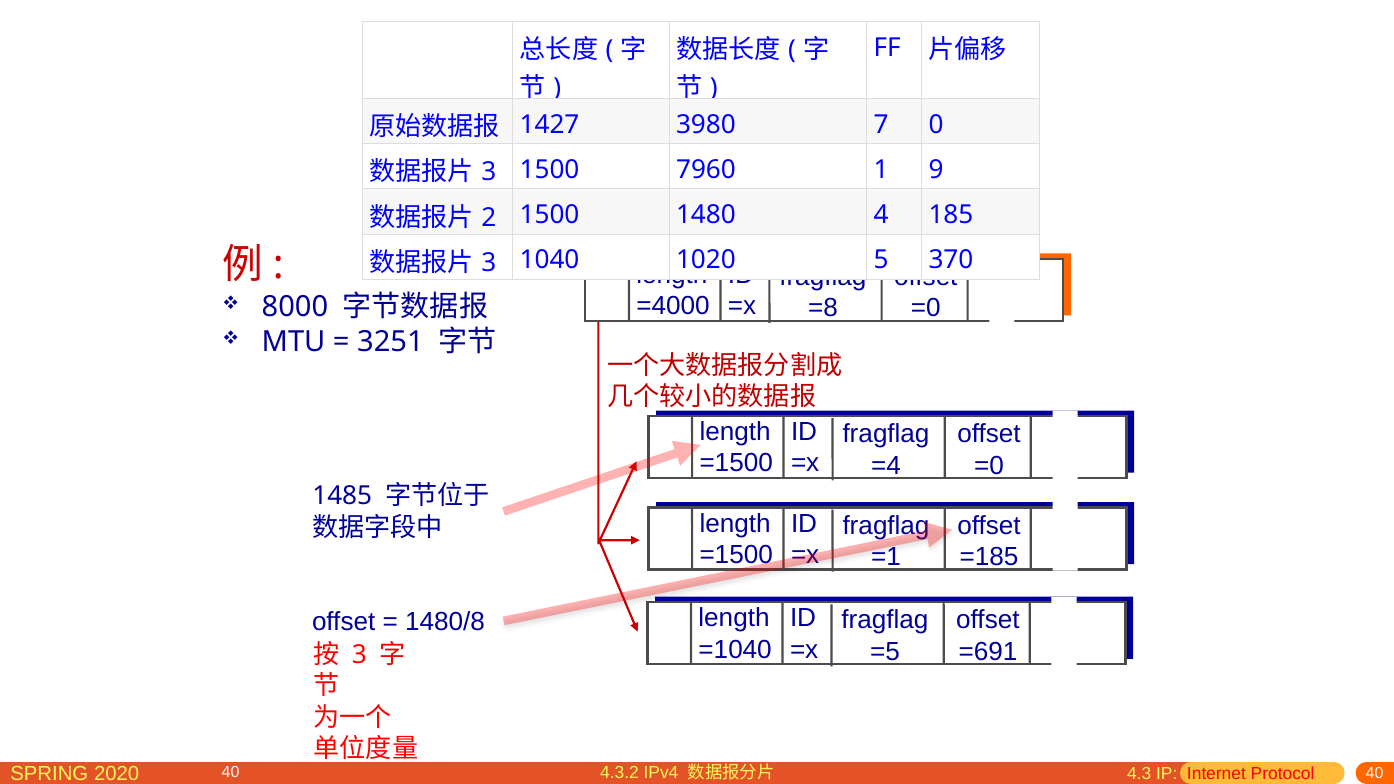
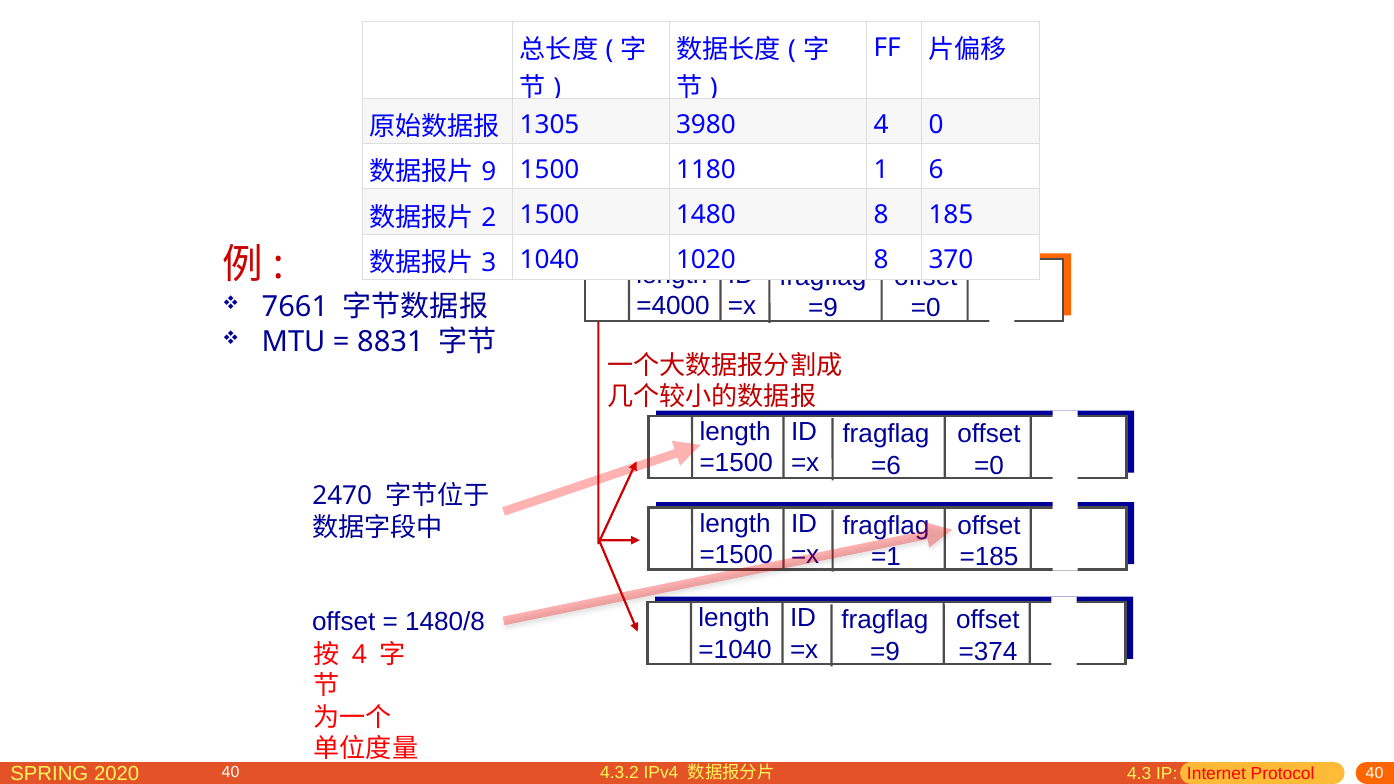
1427: 1427 -> 1305
3980 7: 7 -> 4
3 at (489, 172): 3 -> 9
7960: 7960 -> 1180
9: 9 -> 6
1480 4: 4 -> 8
1020 5: 5 -> 8
=8 at (823, 308): =8 -> =9
8000: 8000 -> 7661
3251: 3251 -> 8831
=4: =4 -> =6
1485: 1485 -> 2470
=5 at (885, 652): =5 -> =9
=691: =691 -> =374
3 at (359, 655): 3 -> 4
